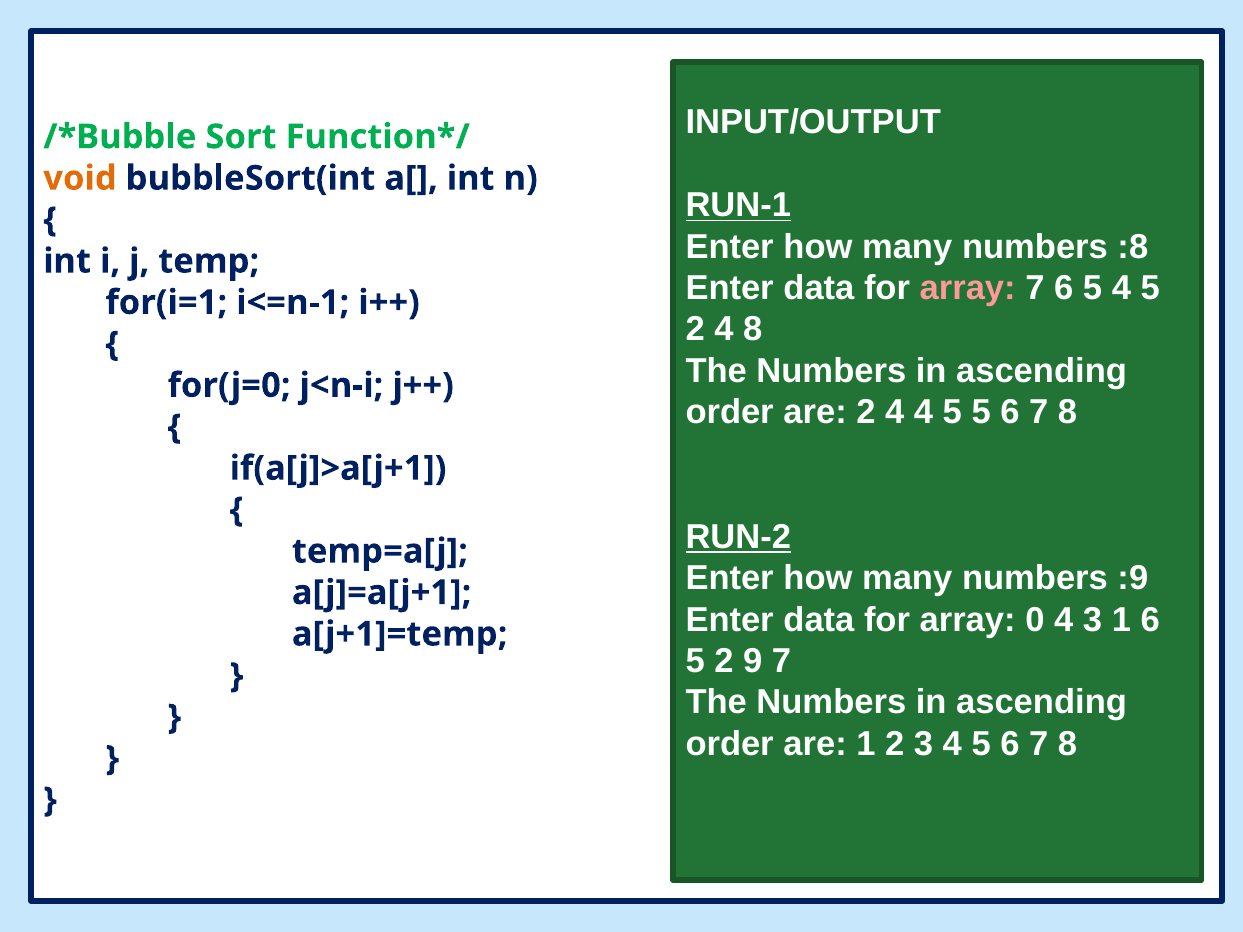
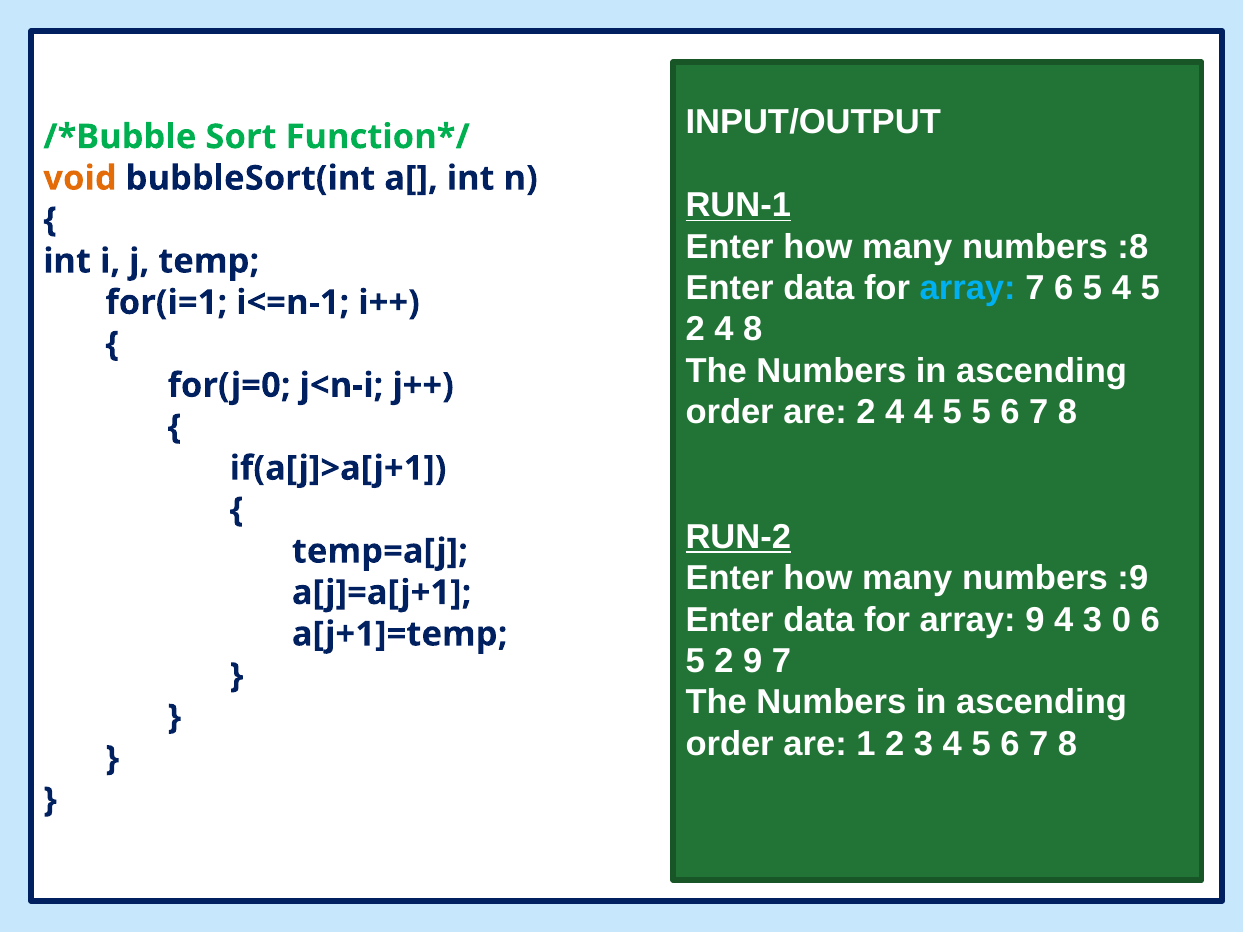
array at (968, 288) colour: pink -> light blue
array 0: 0 -> 9
3 1: 1 -> 0
